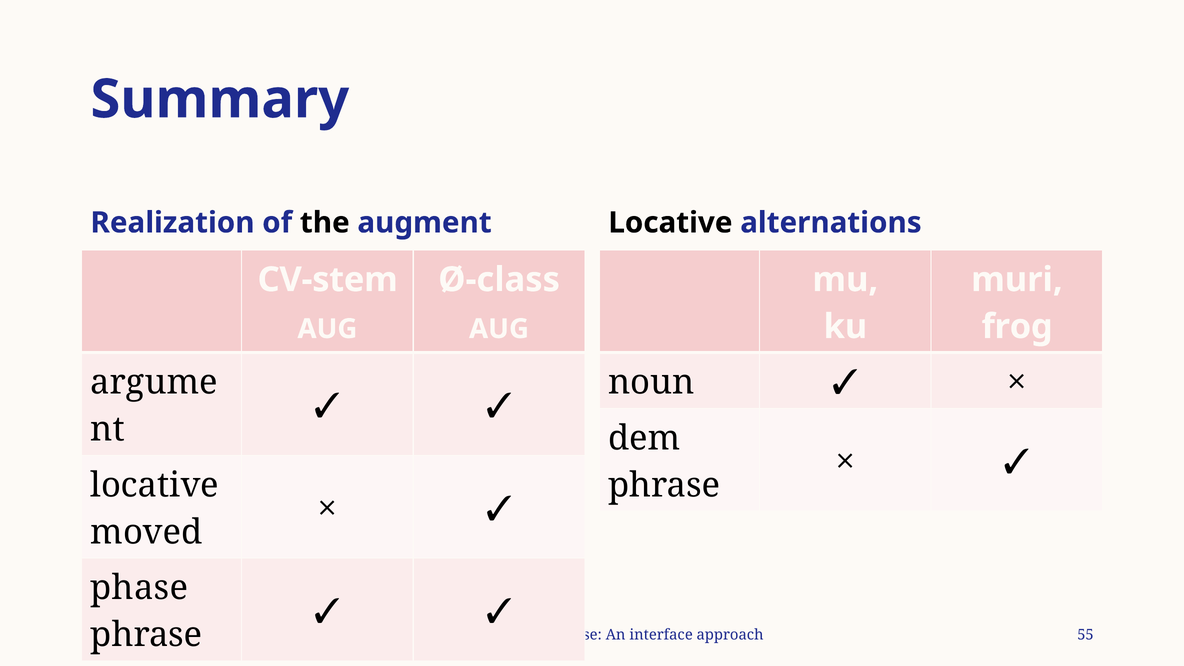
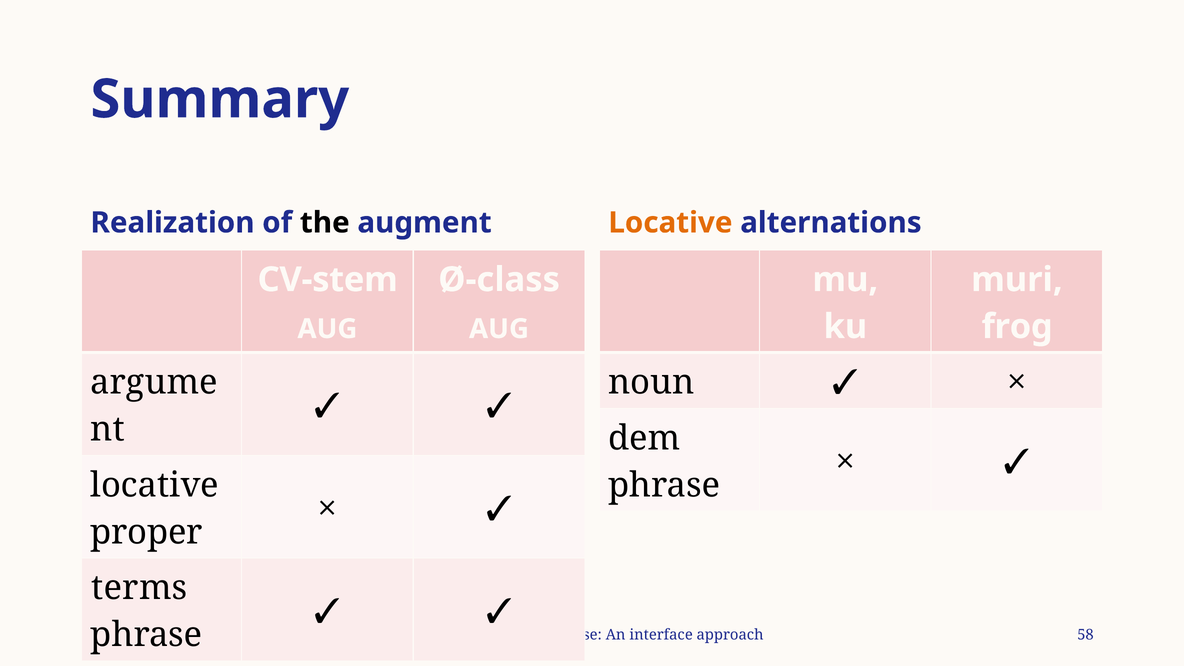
Locative at (670, 223) colour: black -> orange
moved: moved -> proper
phase: phase -> terms
55: 55 -> 58
